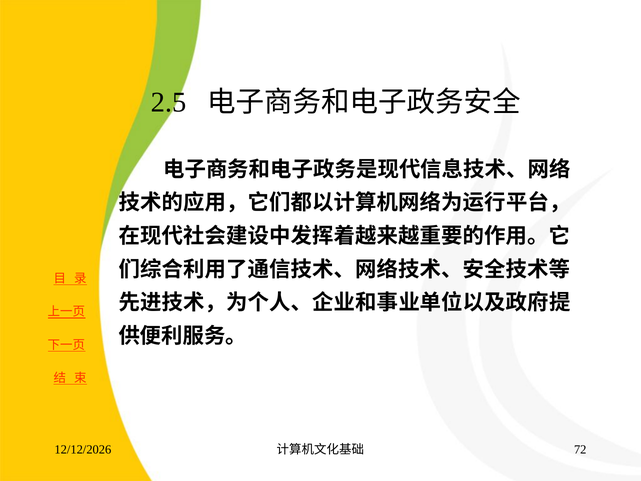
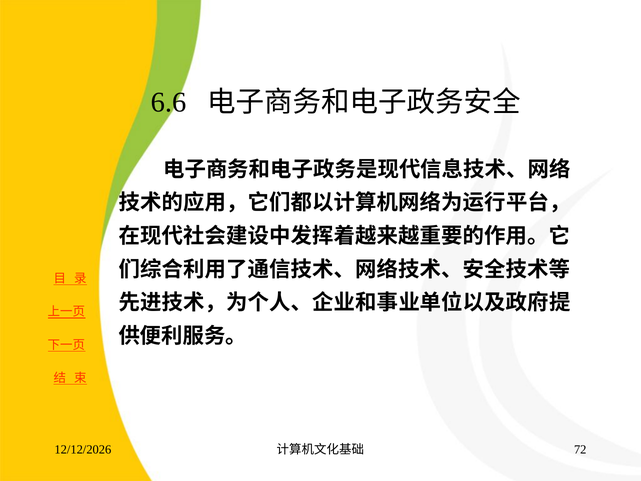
2.5: 2.5 -> 6.6
